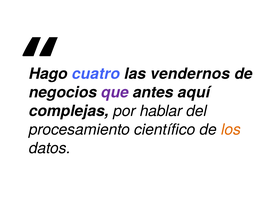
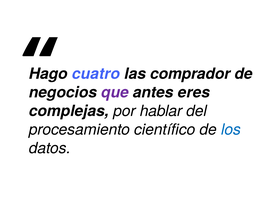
vendernos: vendernos -> comprador
aquí: aquí -> eres
los colour: orange -> blue
